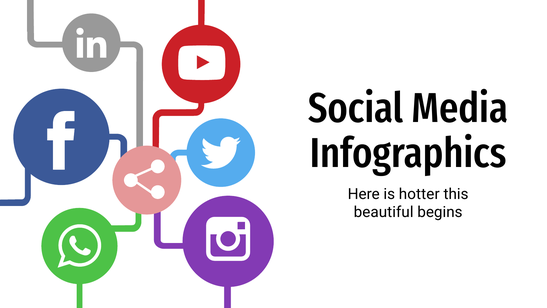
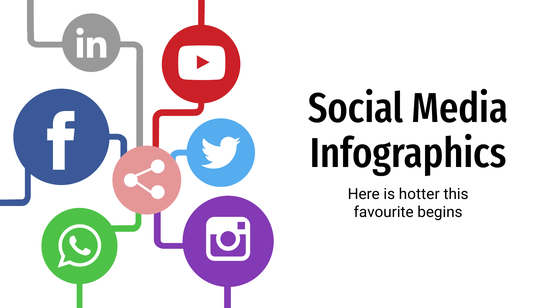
beautiful: beautiful -> favourite
